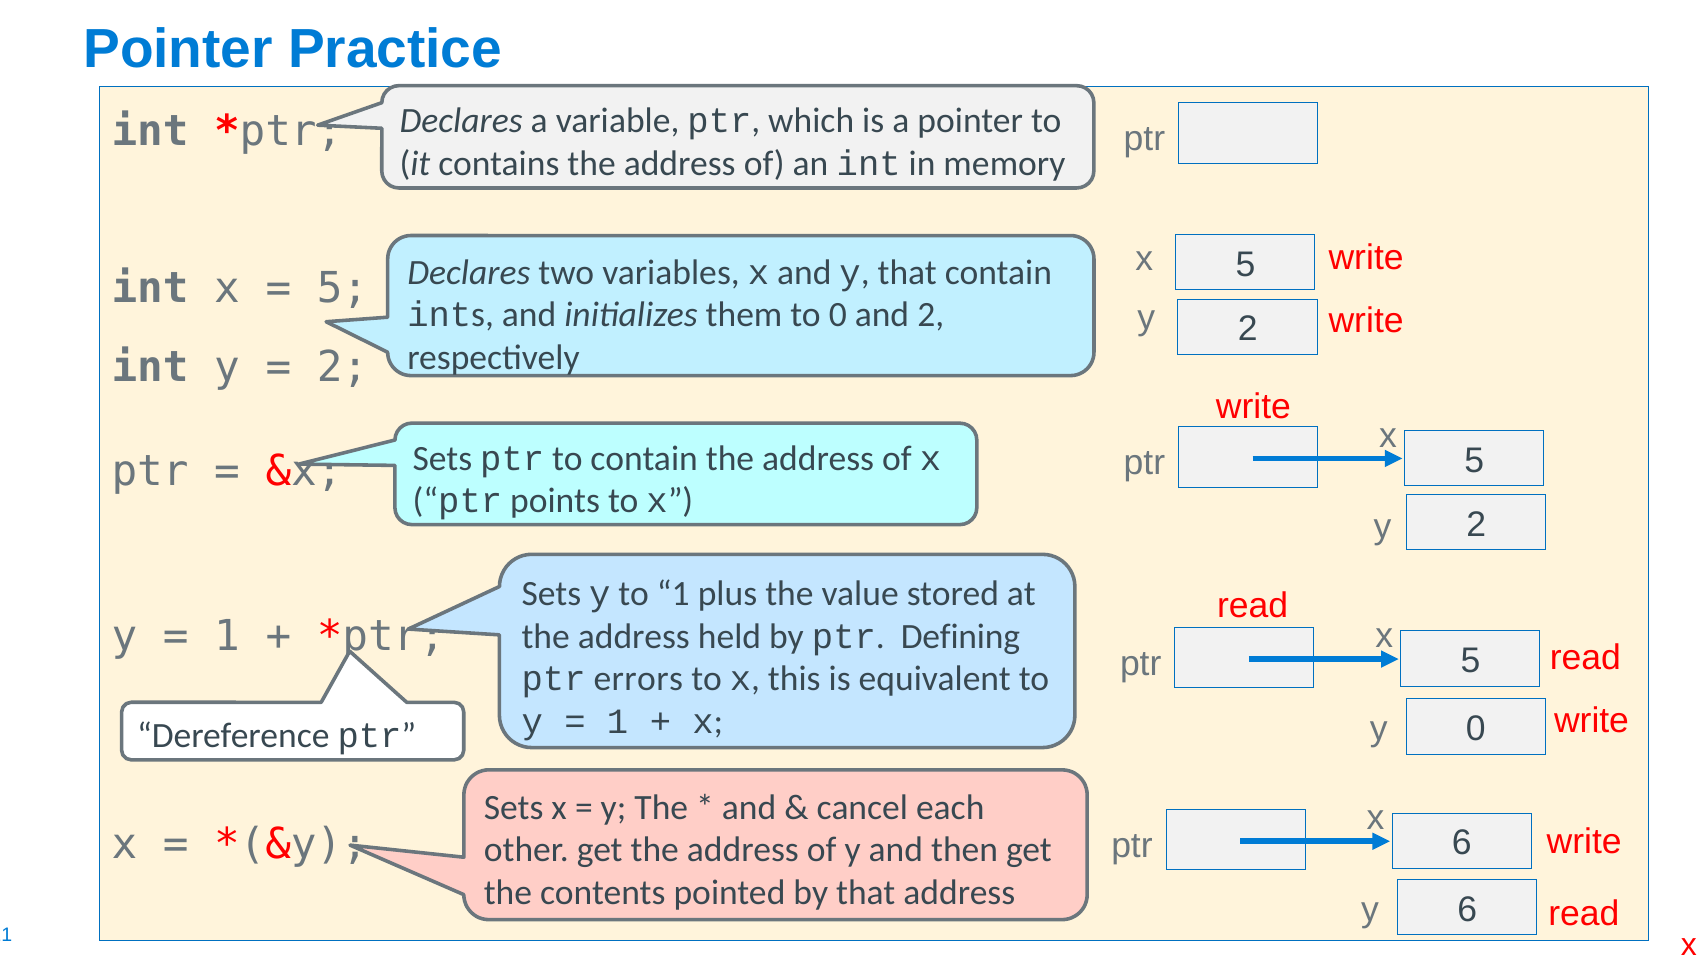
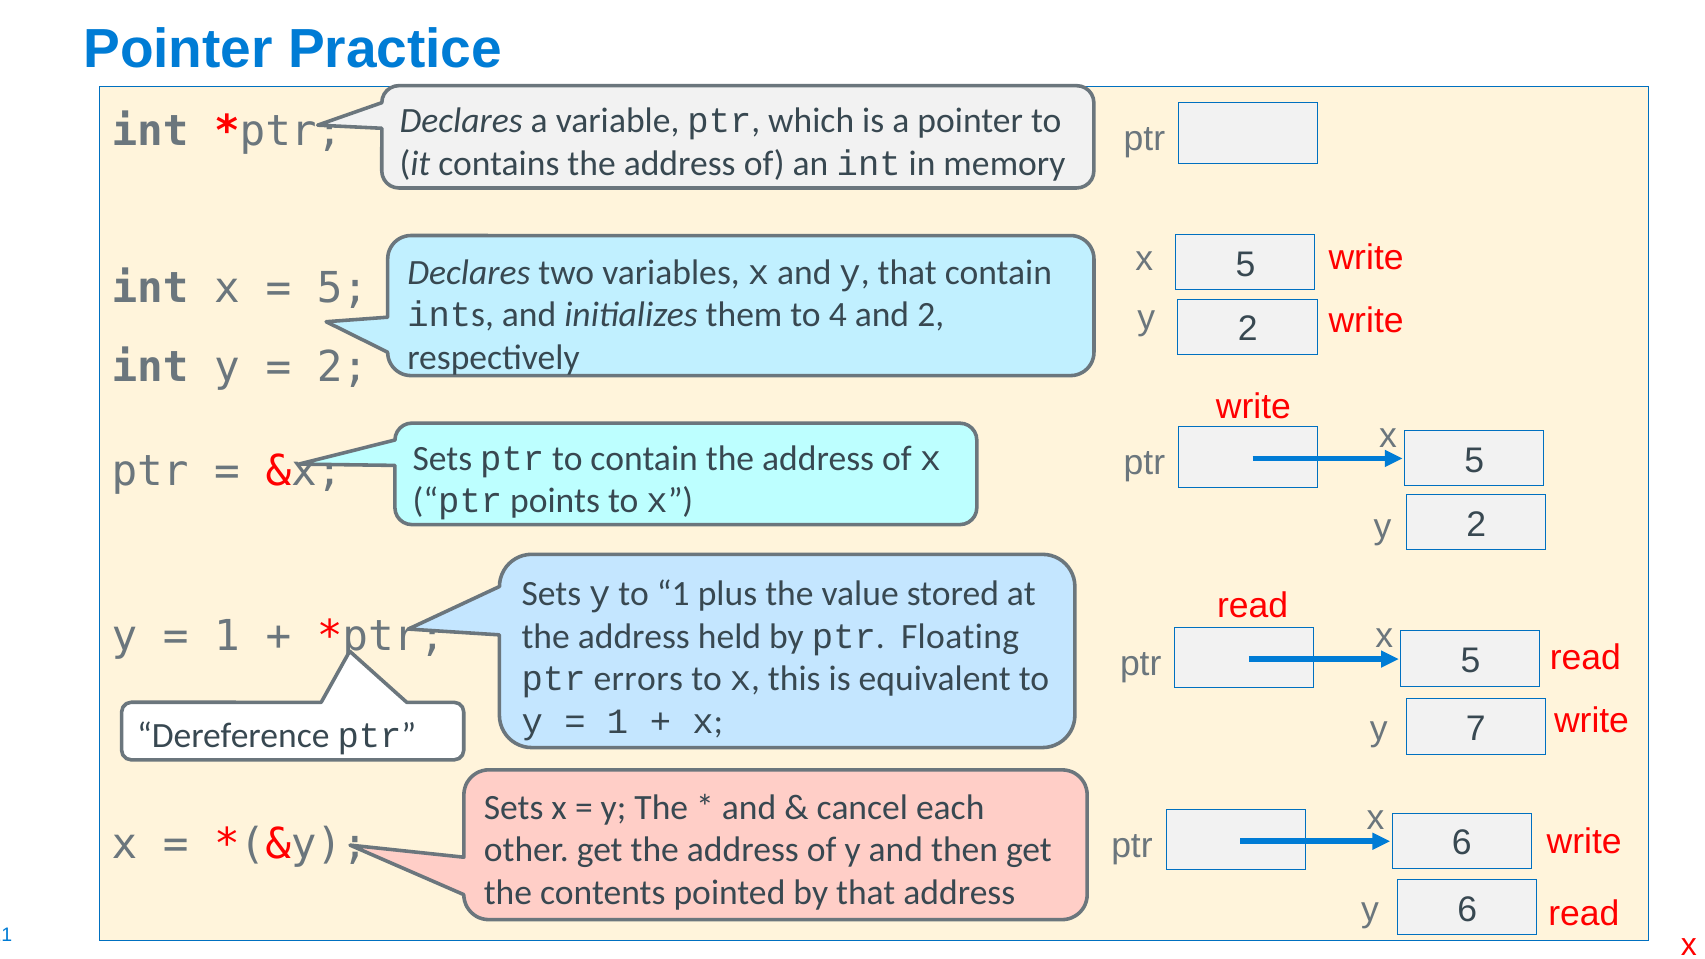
to 0: 0 -> 4
Defining: Defining -> Floating
y 0: 0 -> 7
